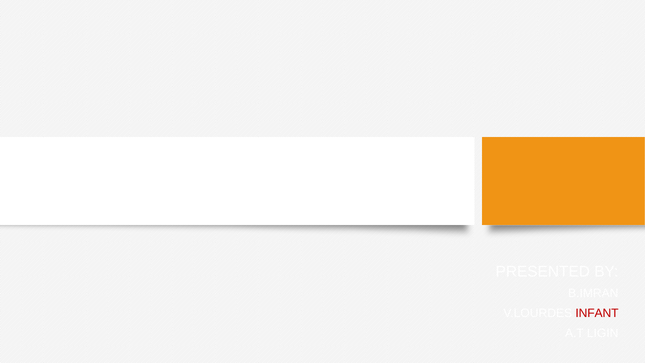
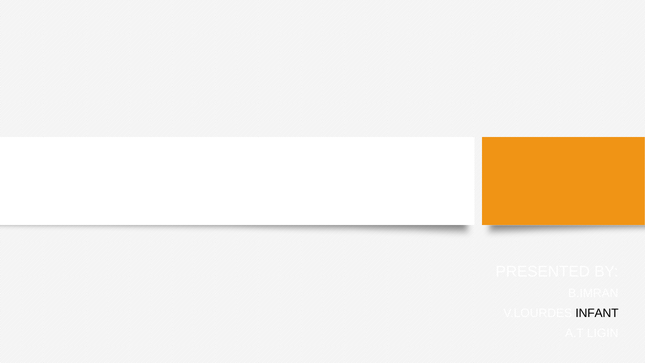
INFANT colour: red -> black
